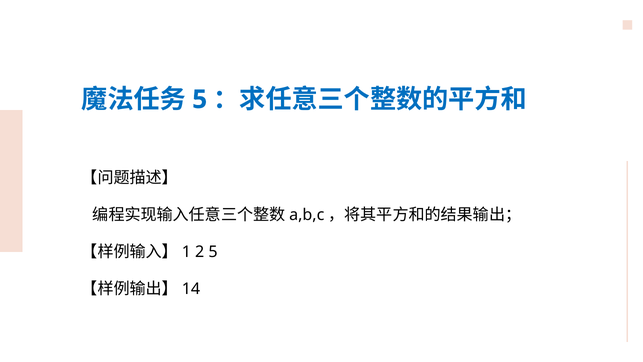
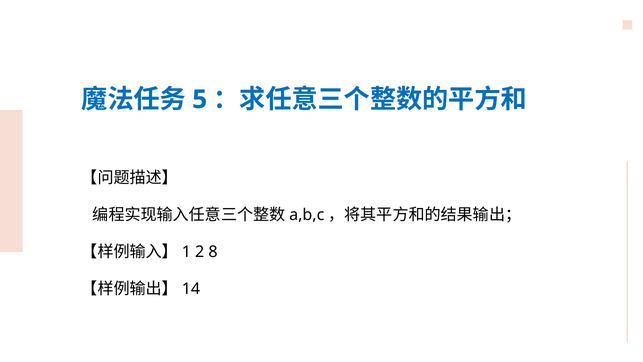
2 5: 5 -> 8
